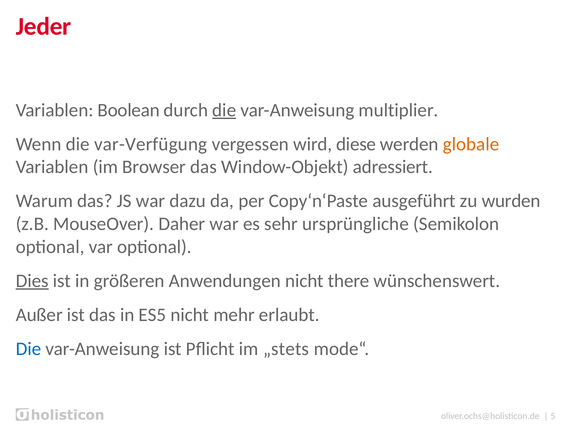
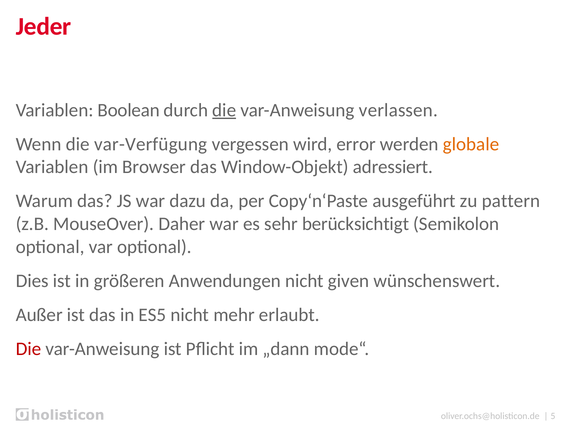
multiplier: multiplier -> verlassen
diese: diese -> error
wurden: wurden -> pattern
ursprüngliche: ursprüngliche -> berücksichtigt
Dies underline: present -> none
there: there -> given
Die at (28, 348) colour: blue -> red
„stets: „stets -> „dann
